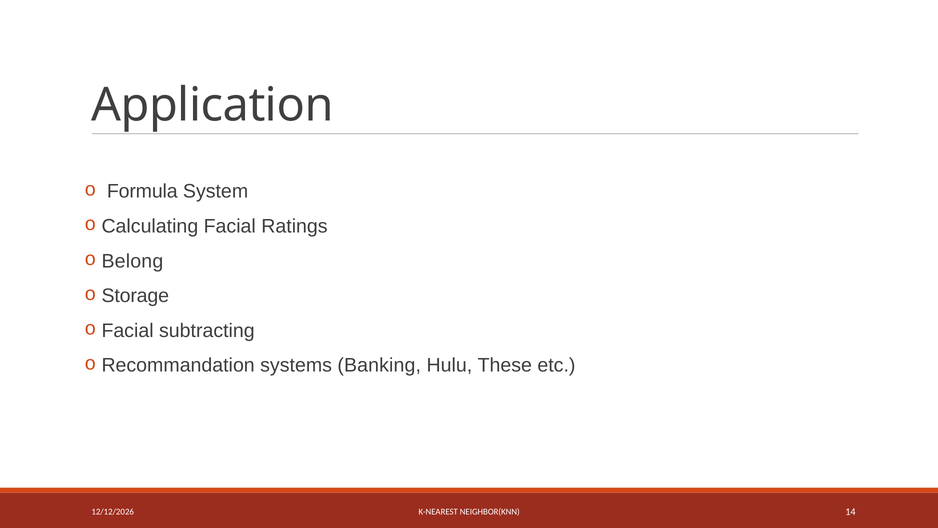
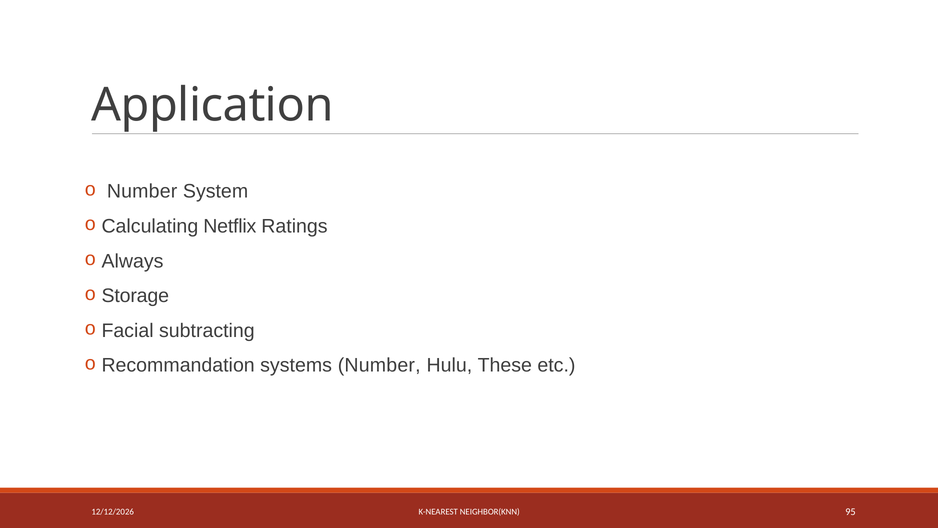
Formula at (142, 191): Formula -> Number
Calculating Facial: Facial -> Netflix
Belong: Belong -> Always
systems Banking: Banking -> Number
14: 14 -> 95
